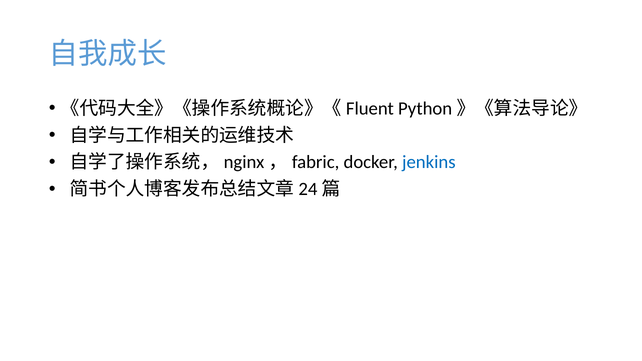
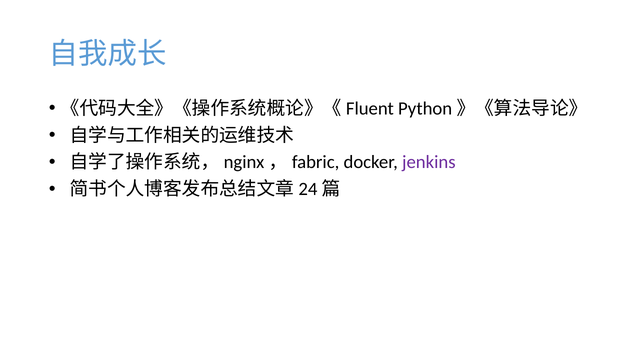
jenkins colour: blue -> purple
